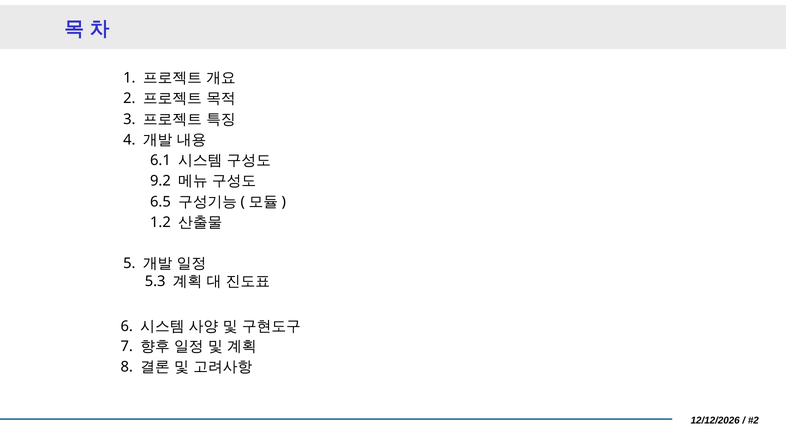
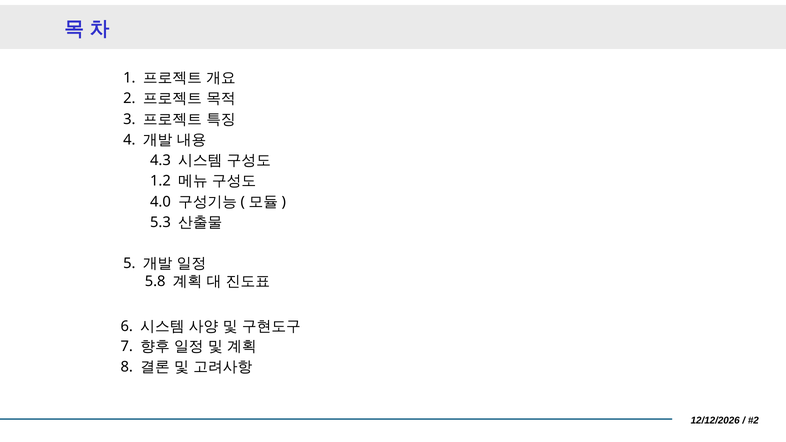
6.1: 6.1 -> 4.3
9.2: 9.2 -> 1.2
6.5: 6.5 -> 4.0
1.2: 1.2 -> 5.3
5.3: 5.3 -> 5.8
